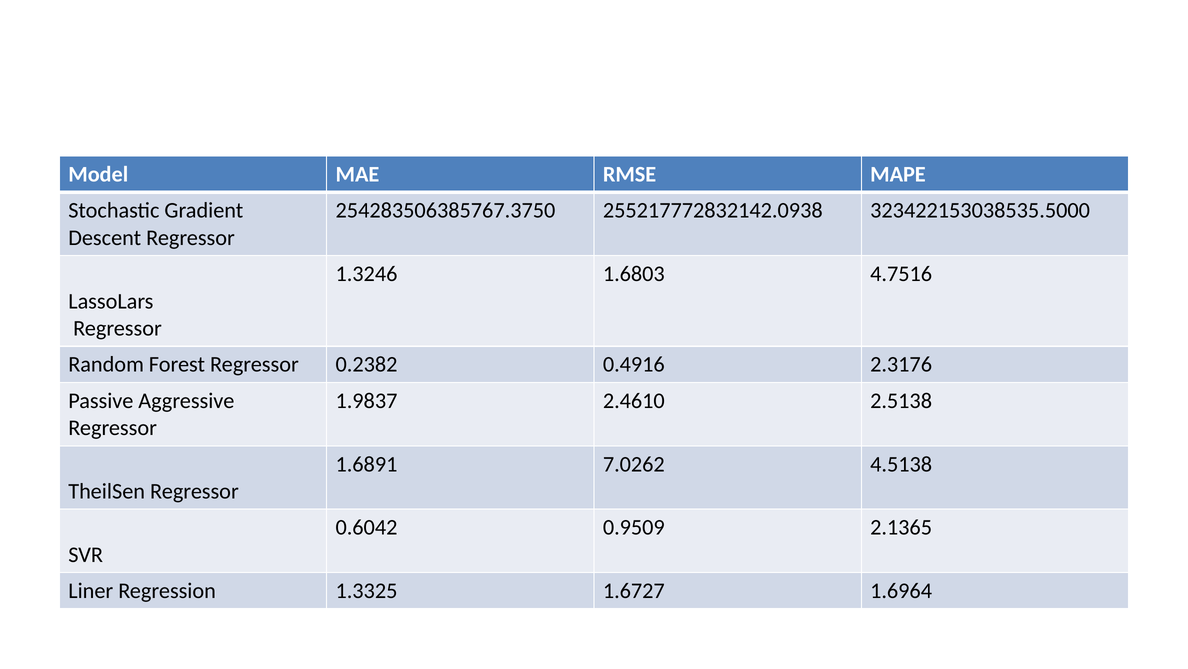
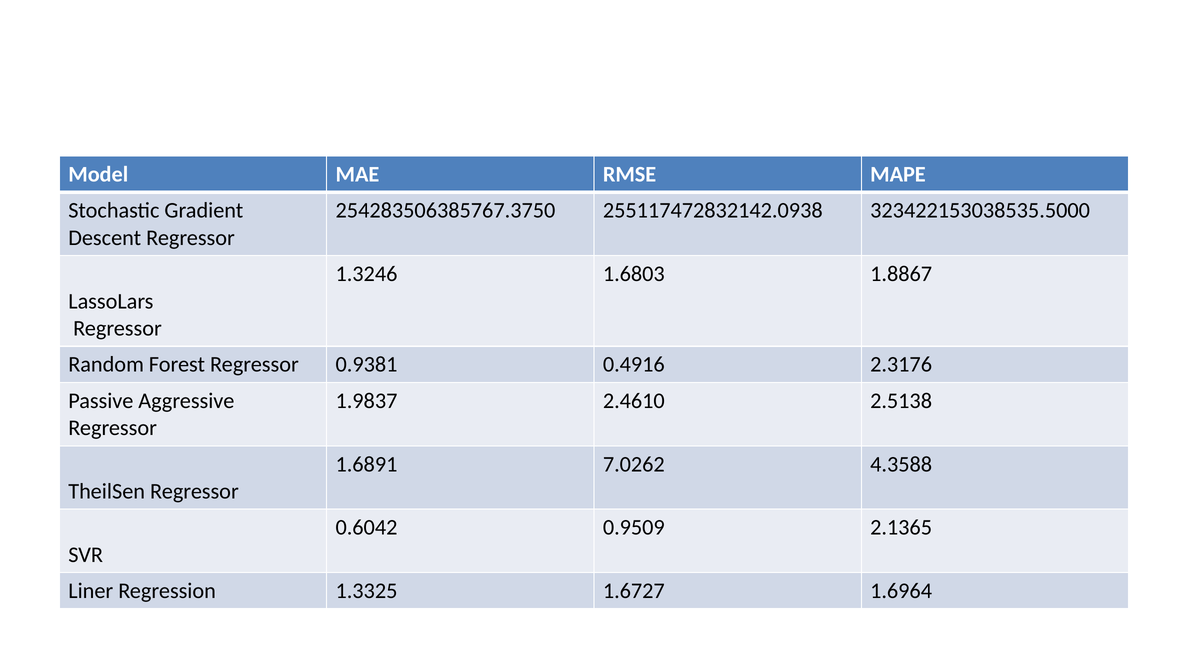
255217772832142.0938: 255217772832142.0938 -> 255117472832142.0938
4.7516: 4.7516 -> 1.8867
0.2382: 0.2382 -> 0.9381
4.5138: 4.5138 -> 4.3588
